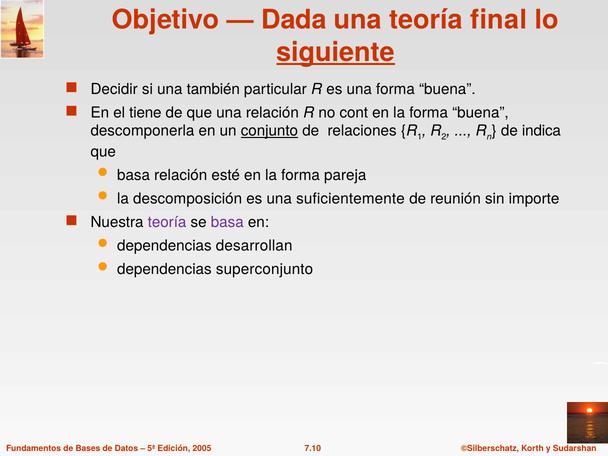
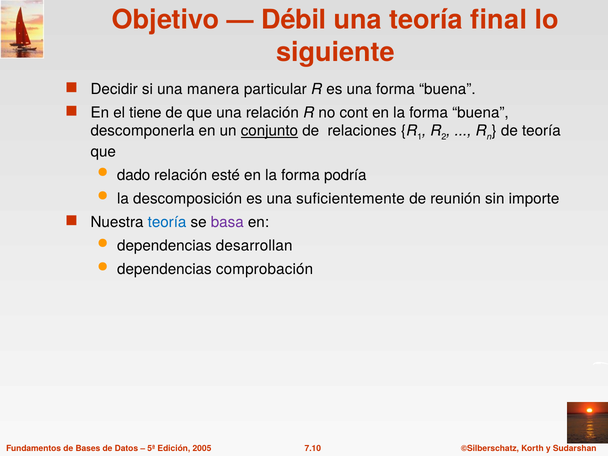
Dada: Dada -> Débil
siguiente underline: present -> none
también: también -> manera
de indica: indica -> teoría
basa at (134, 175): basa -> dado
pareja: pareja -> podría
teoría at (167, 222) colour: purple -> blue
superconjunto: superconjunto -> comprobación
